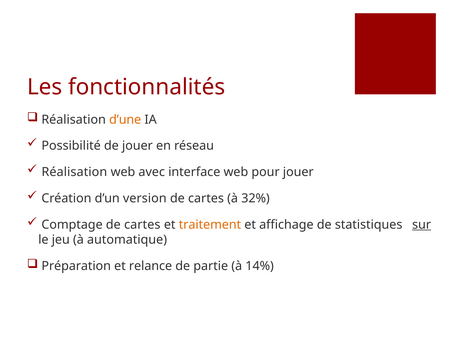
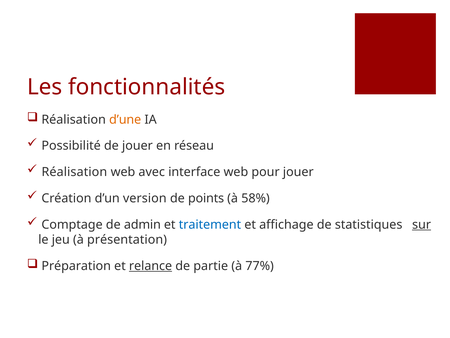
cartes at (206, 198): cartes -> points
32%: 32% -> 58%
Comptage de cartes: cartes -> admin
traitement colour: orange -> blue
automatique: automatique -> présentation
relance underline: none -> present
14%: 14% -> 77%
